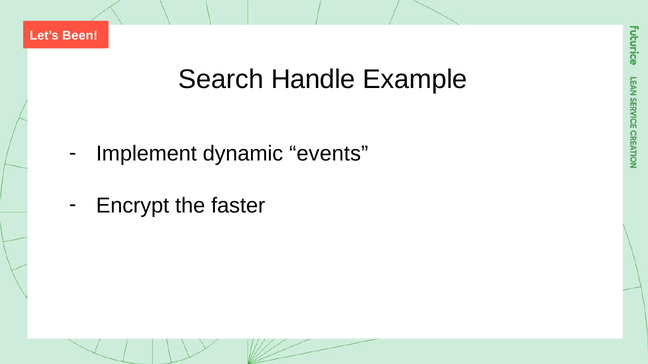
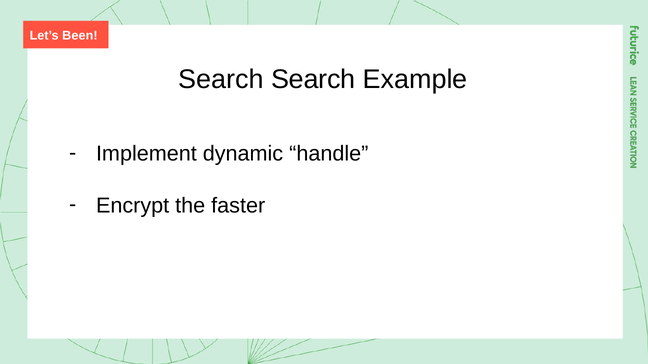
Search Handle: Handle -> Search
events: events -> handle
